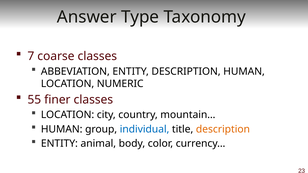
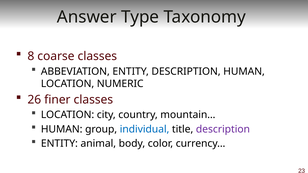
7: 7 -> 8
55: 55 -> 26
description at (223, 129) colour: orange -> purple
